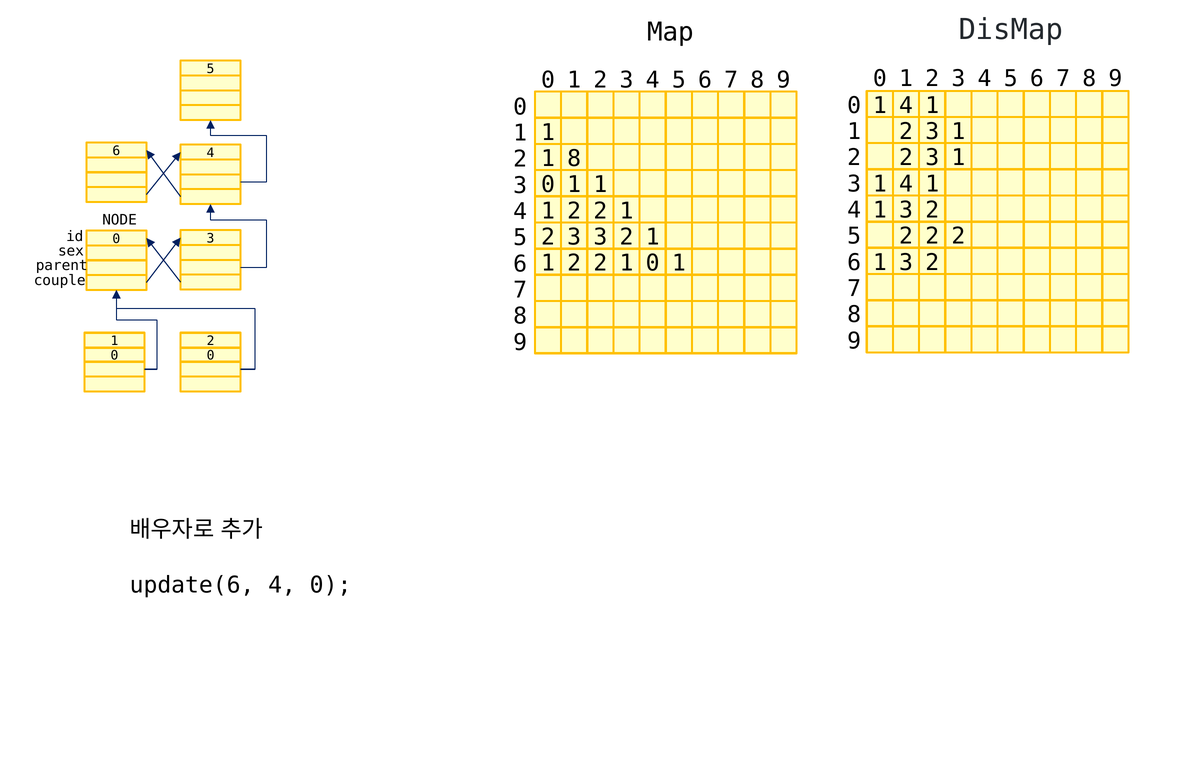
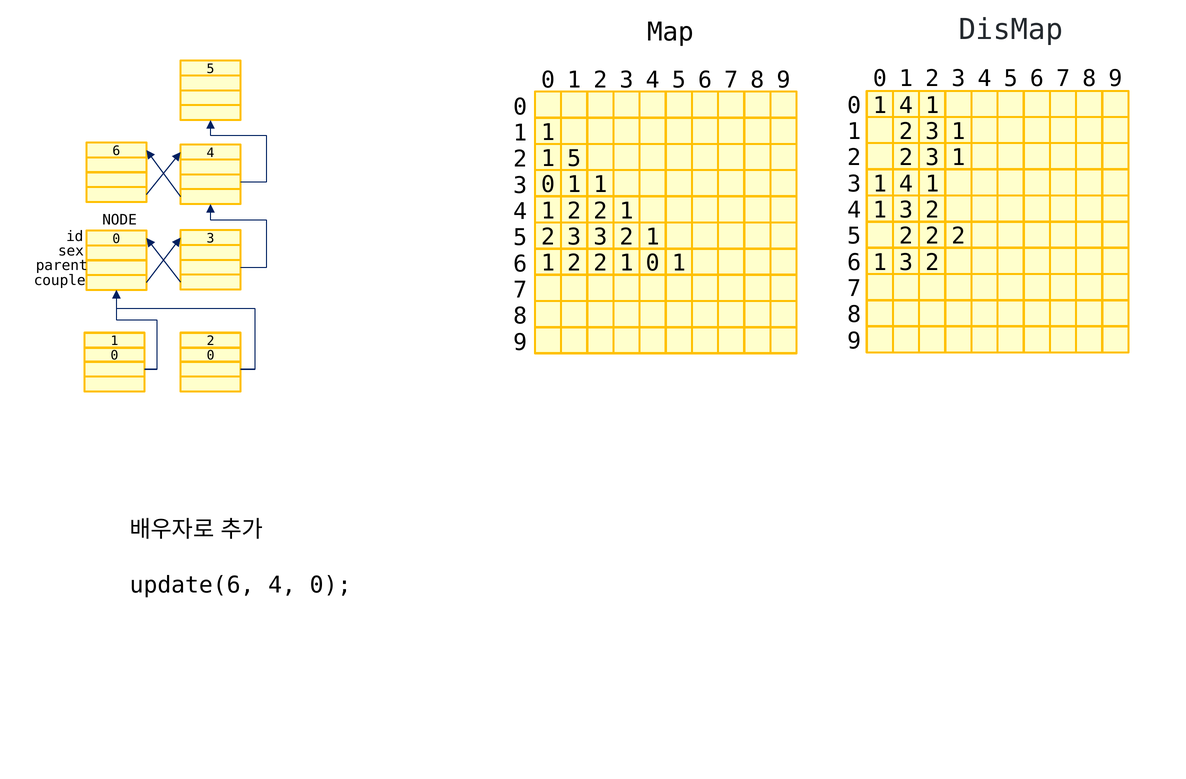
1 8: 8 -> 5
